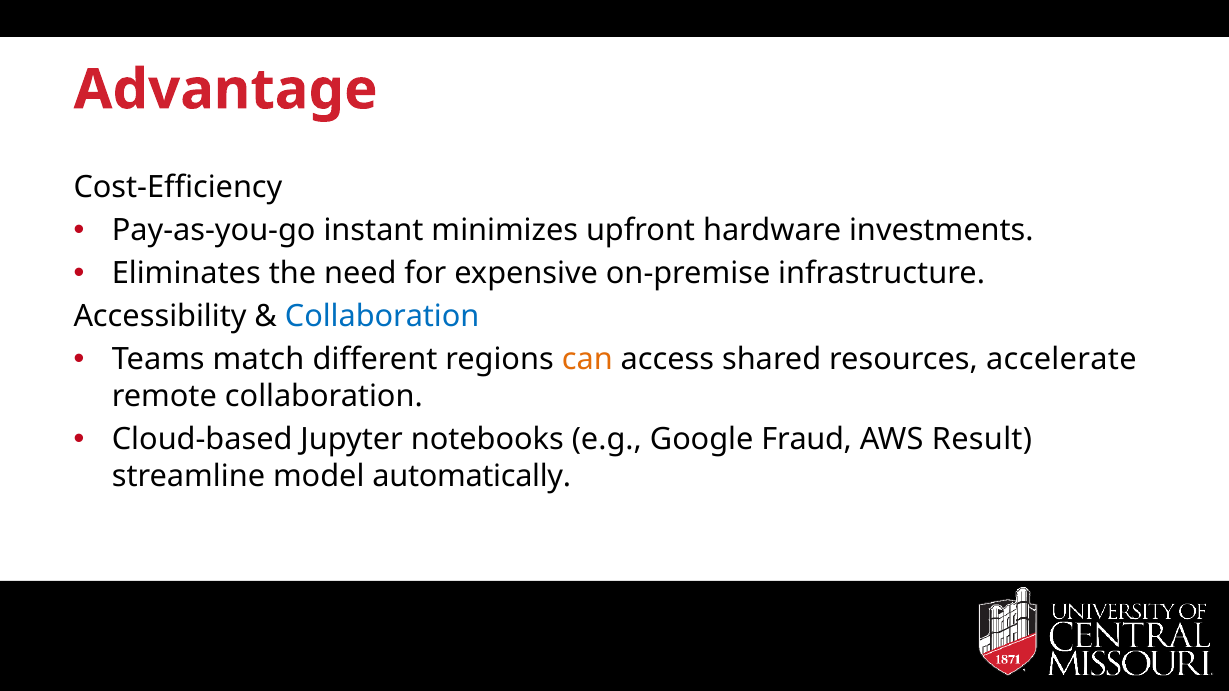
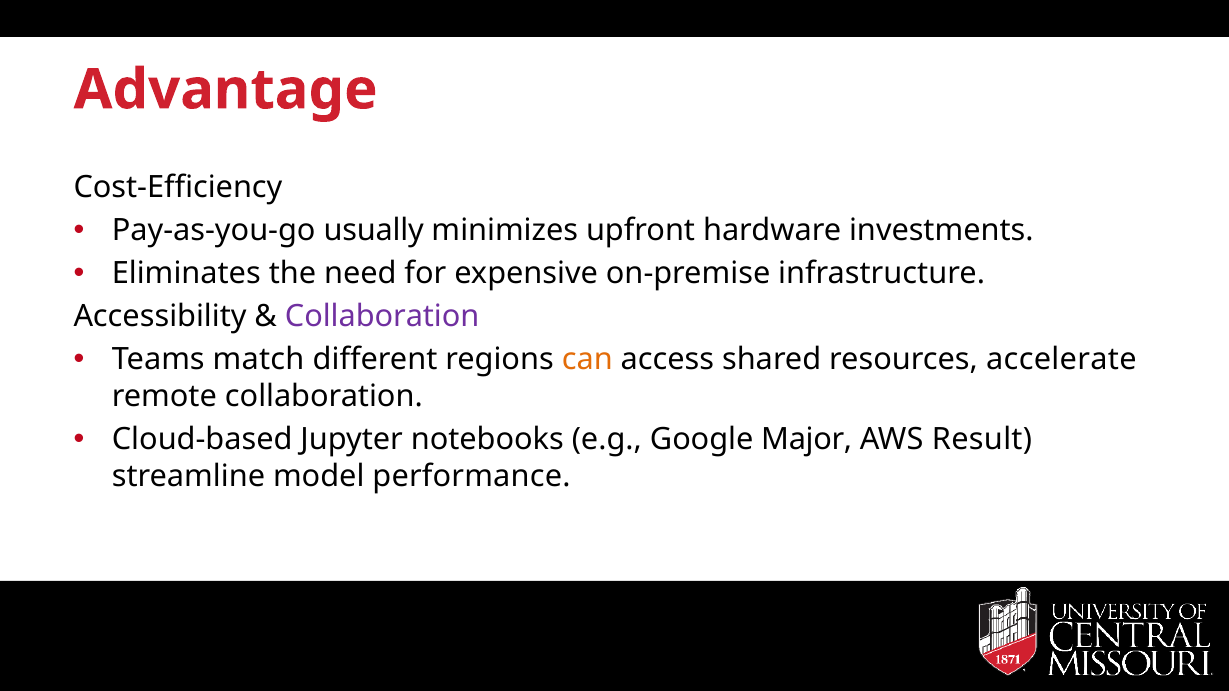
instant: instant -> usually
Collaboration at (382, 317) colour: blue -> purple
Fraud: Fraud -> Major
automatically: automatically -> performance
